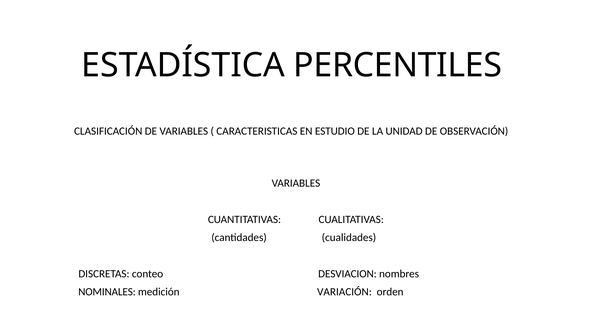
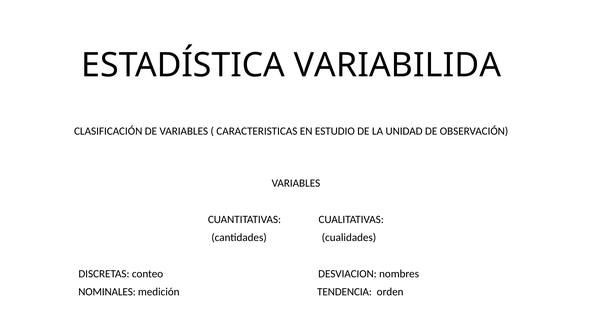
PERCENTILES: PERCENTILES -> VARIABILIDA
VARIACIÓN: VARIACIÓN -> TENDENCIA
